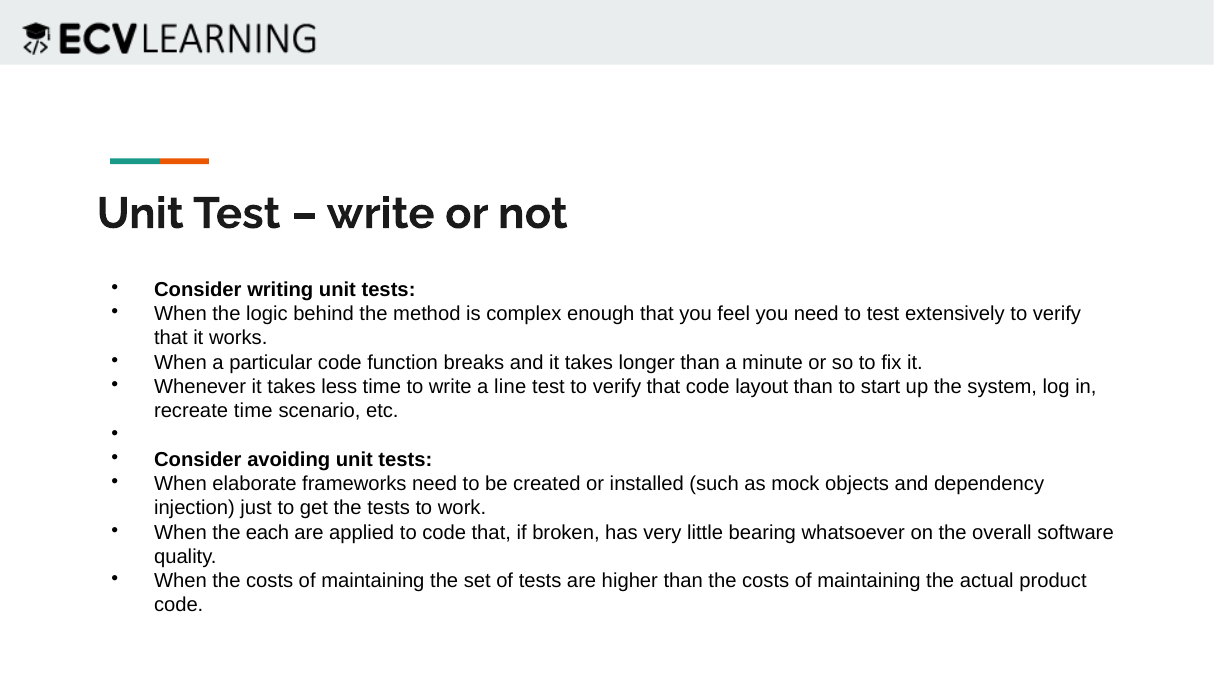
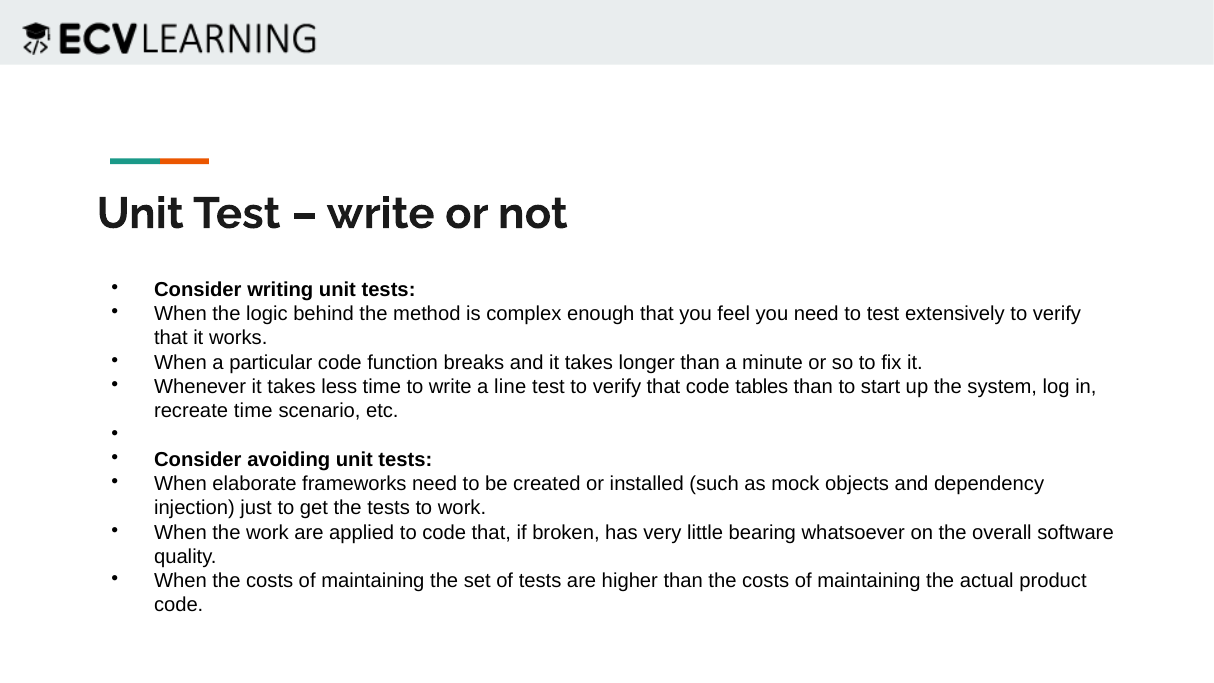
layout: layout -> tables
the each: each -> work
